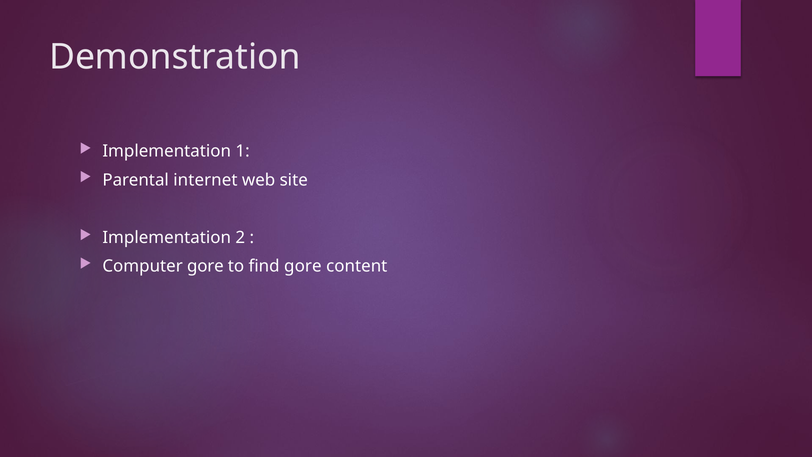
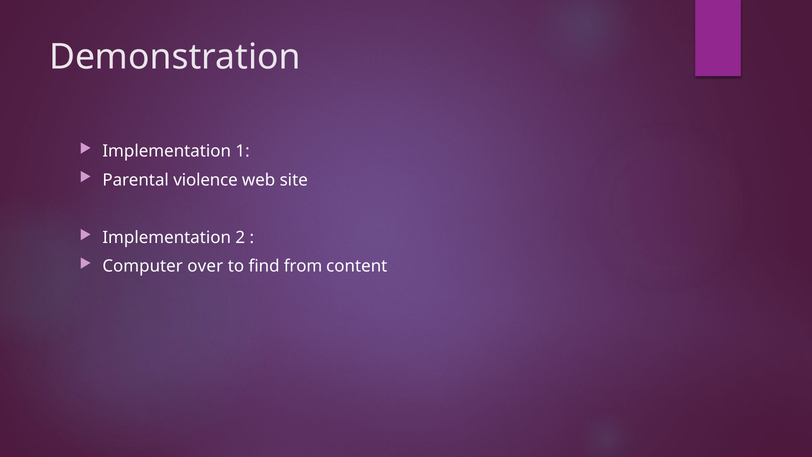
internet: internet -> violence
Computer gore: gore -> over
find gore: gore -> from
